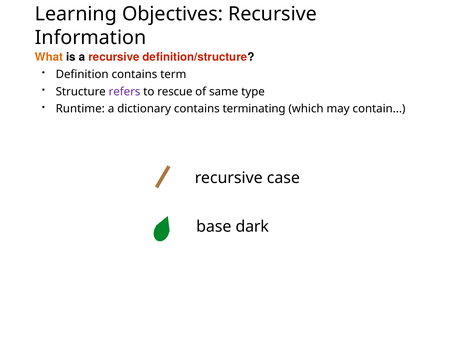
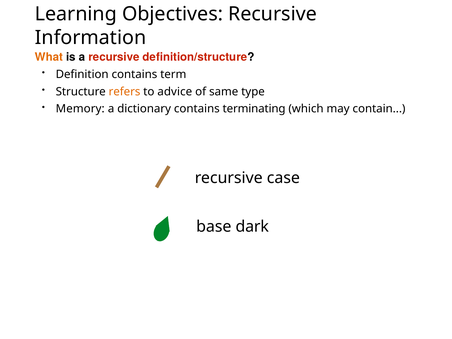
refers colour: purple -> orange
rescue: rescue -> advice
Runtime: Runtime -> Memory
